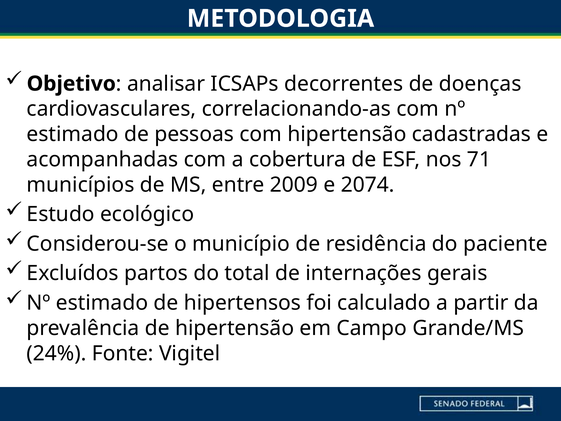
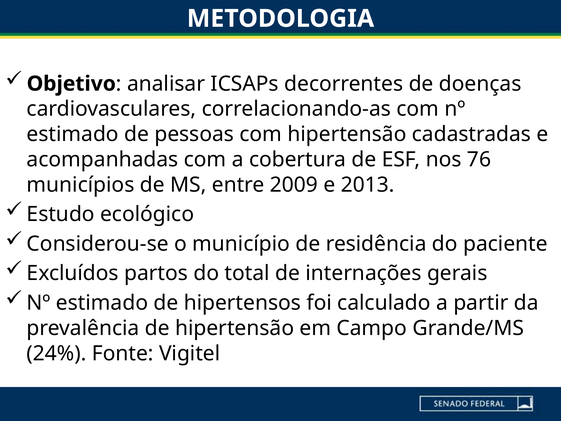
71: 71 -> 76
2074: 2074 -> 2013
